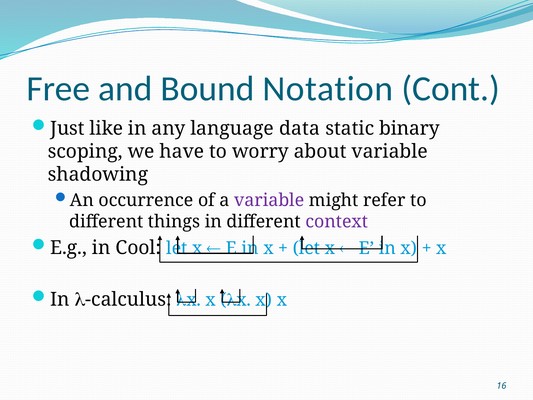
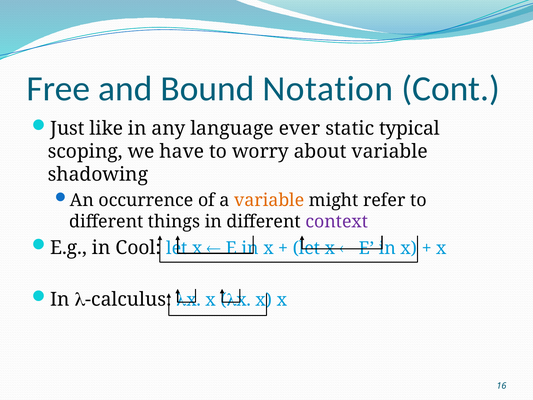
data: data -> ever
binary: binary -> typical
variable at (269, 200) colour: purple -> orange
